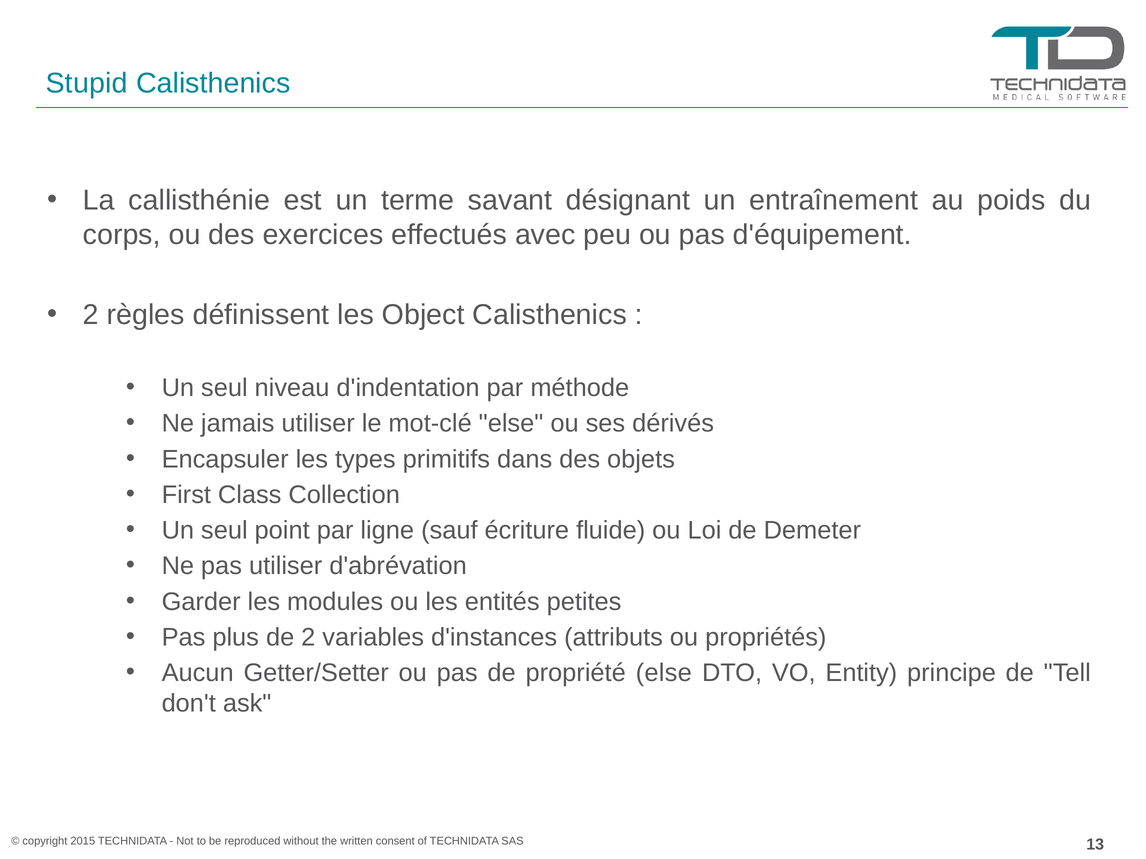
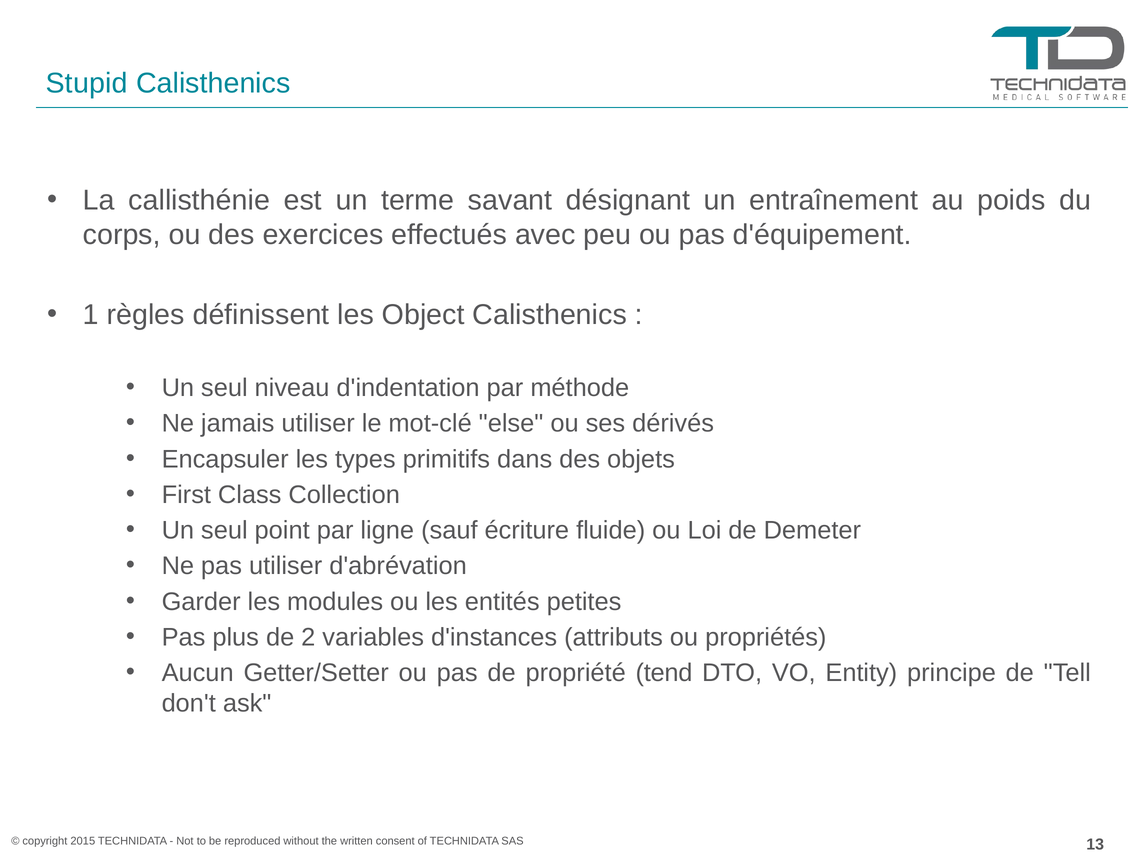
2 at (91, 315): 2 -> 1
propriété else: else -> tend
